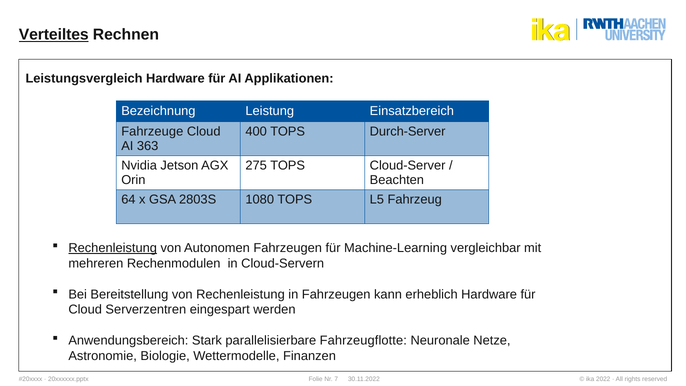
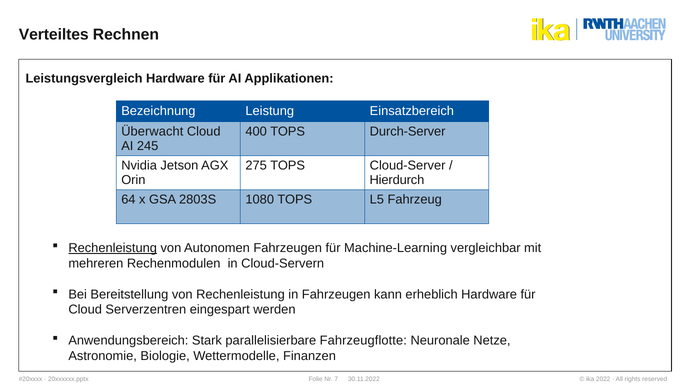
Verteiltes underline: present -> none
Fahrzeuge: Fahrzeuge -> Überwacht
363: 363 -> 245
Beachten: Beachten -> Hierdurch
